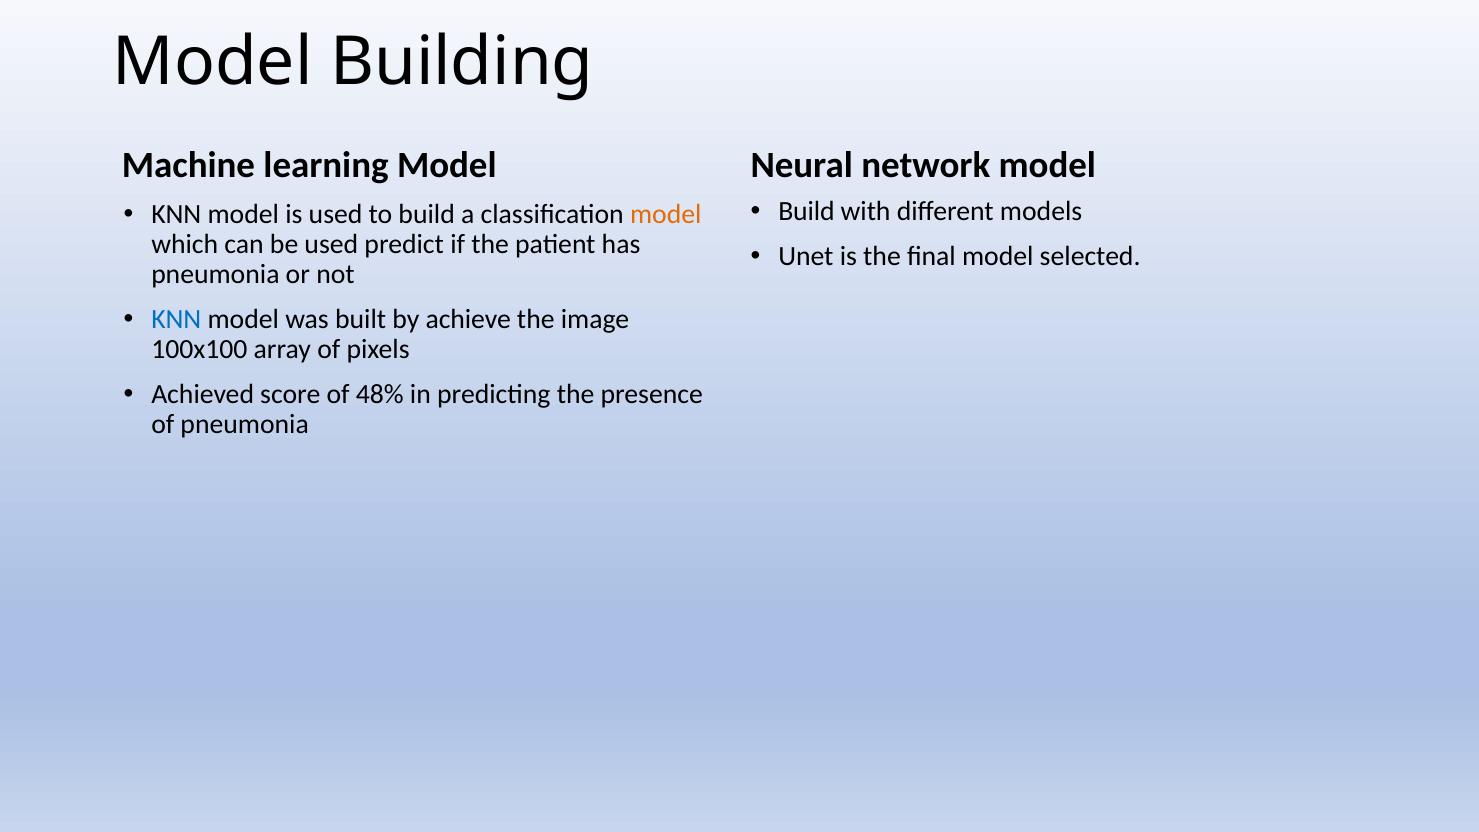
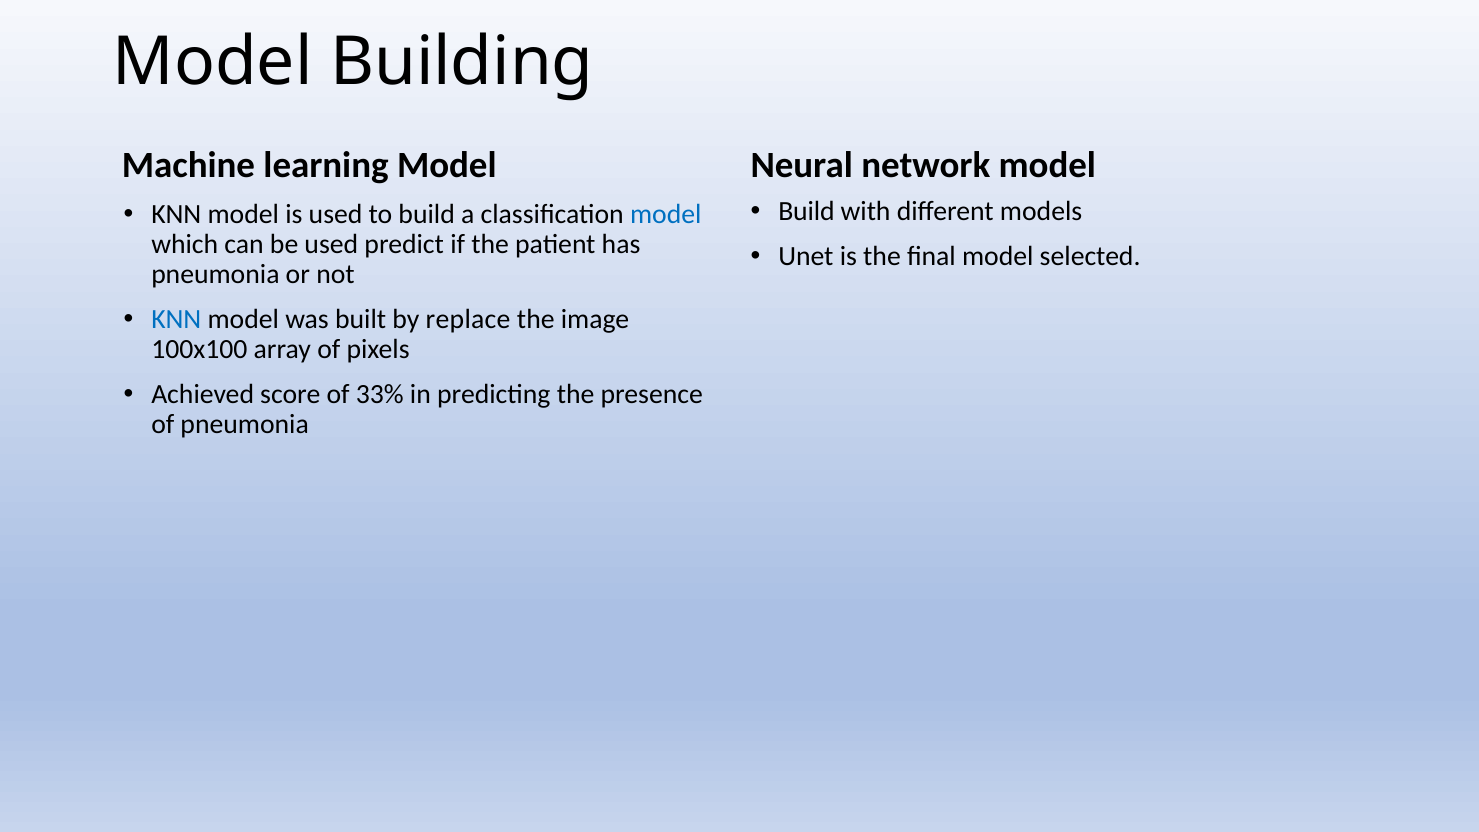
model at (666, 214) colour: orange -> blue
achieve: achieve -> replace
48%: 48% -> 33%
